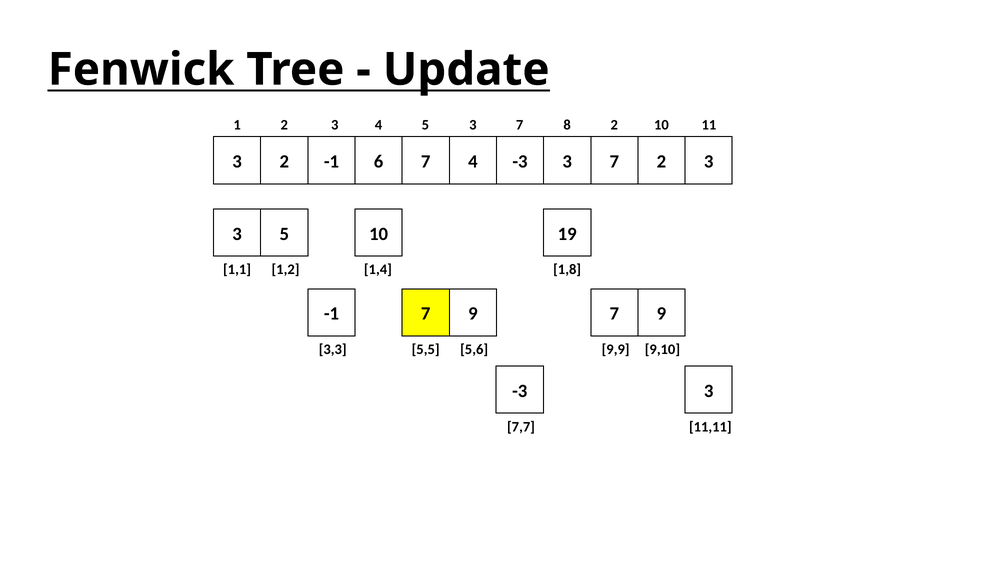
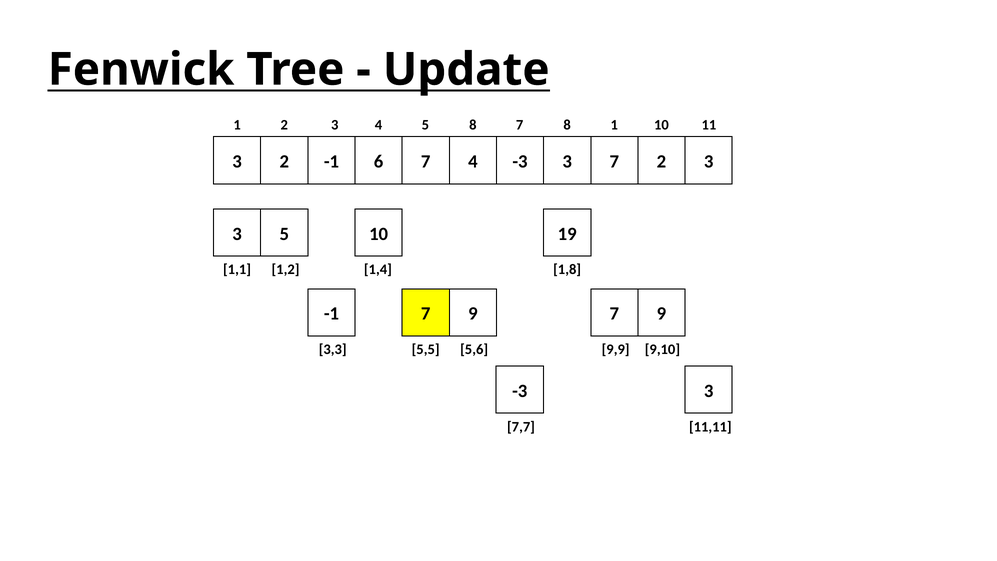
5 3: 3 -> 8
8 2: 2 -> 1
